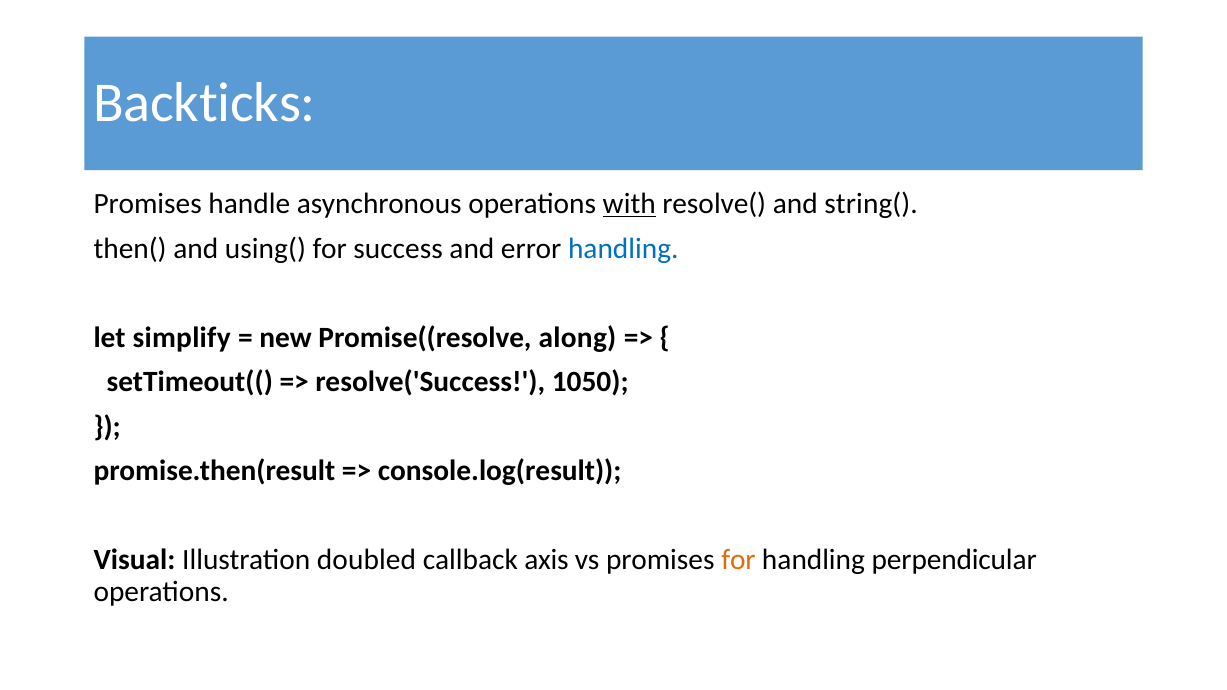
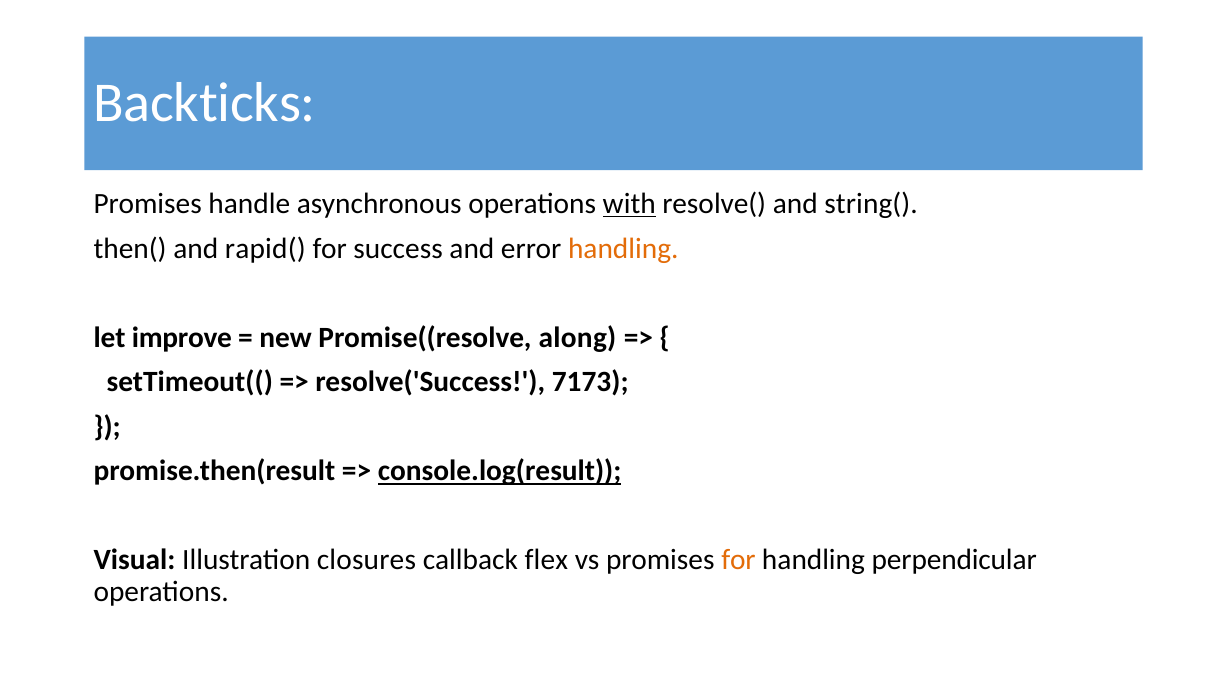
using(: using( -> rapid(
handling at (623, 249) colour: blue -> orange
simplify: simplify -> improve
1050: 1050 -> 7173
console.log(result underline: none -> present
doubled: doubled -> closures
axis: axis -> flex
